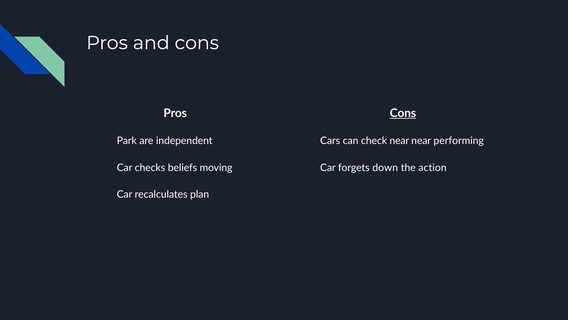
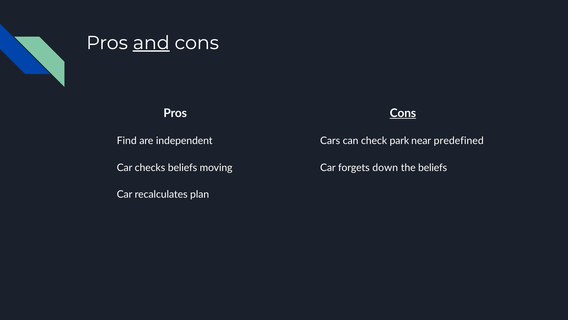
and underline: none -> present
Park: Park -> Find
check near: near -> park
performing: performing -> predefined
the action: action -> beliefs
